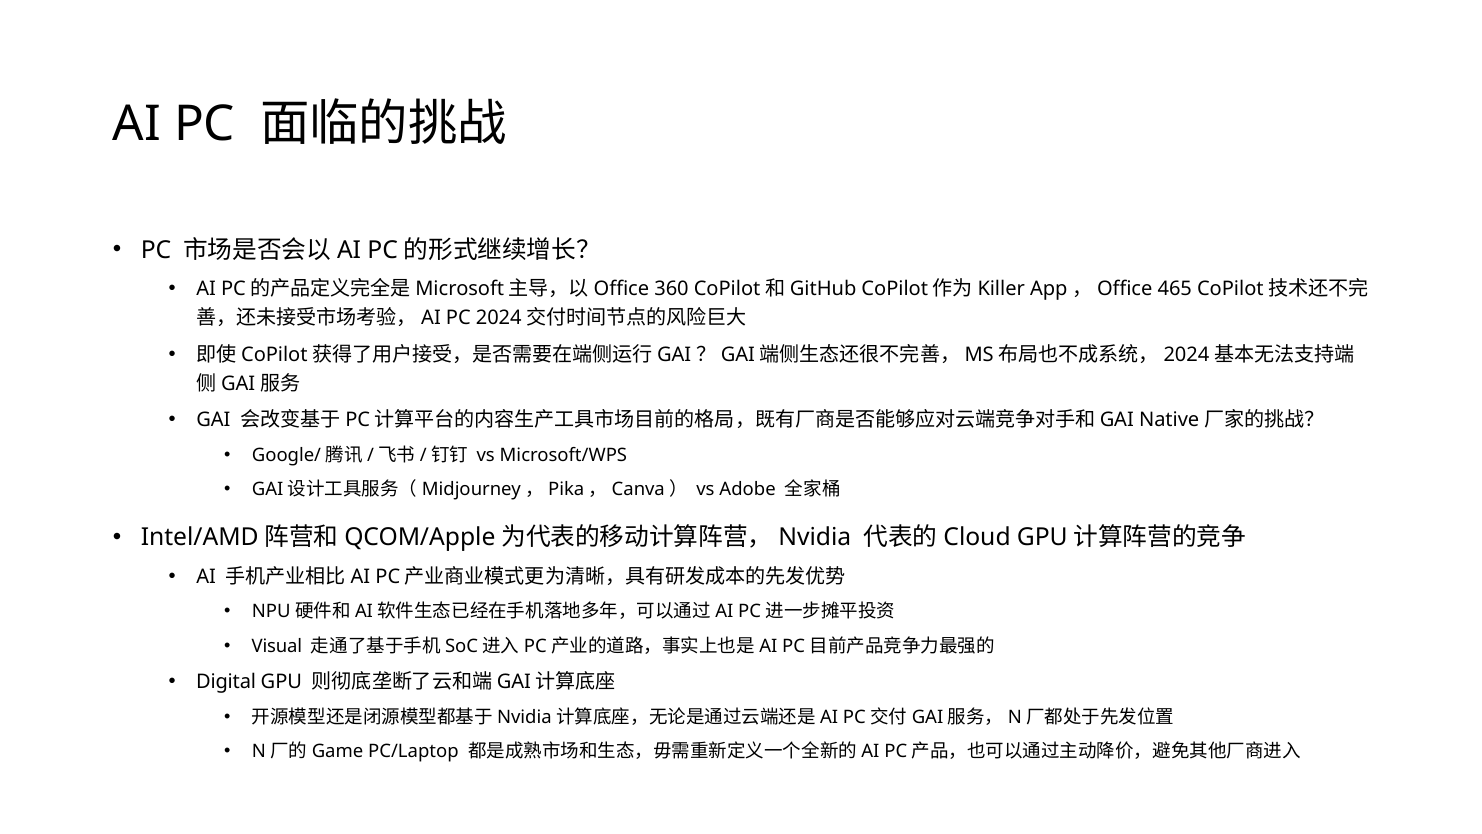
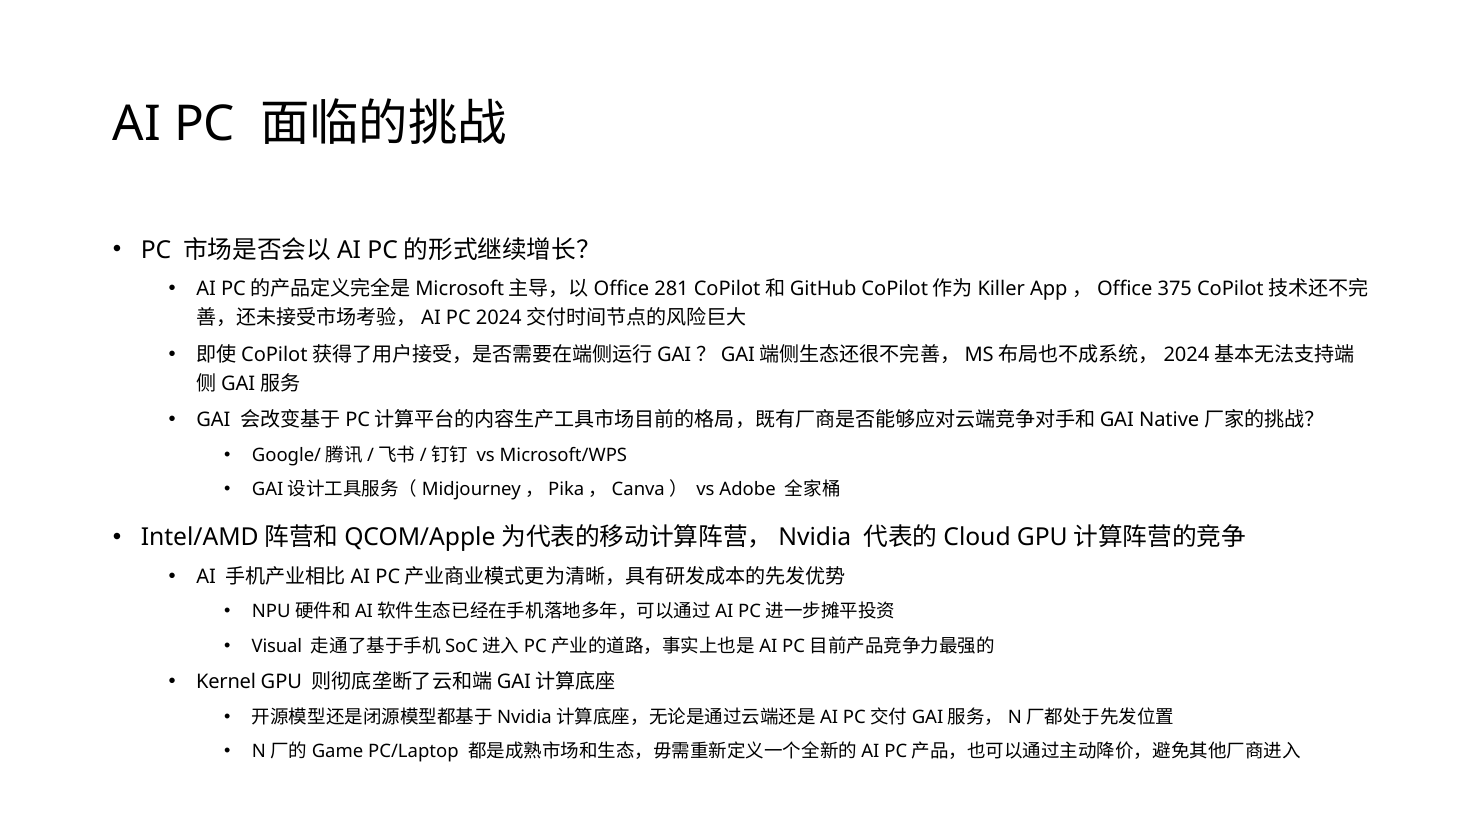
360: 360 -> 281
465: 465 -> 375
Digital: Digital -> Kernel
